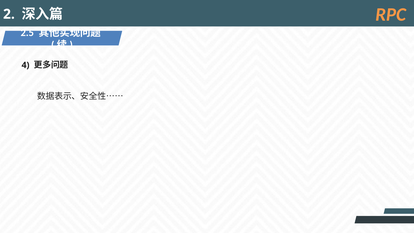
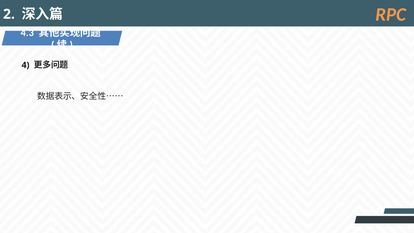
2.5: 2.5 -> 4.3
